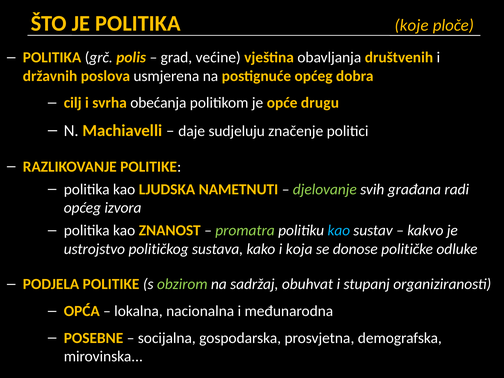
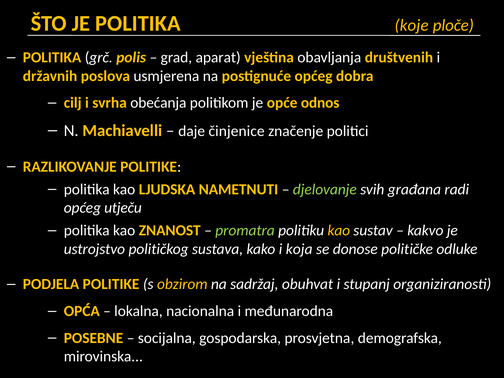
većine: većine -> aparat
drugu: drugu -> odnos
sudjeluju: sudjeluju -> činjenice
izvora: izvora -> utječu
kao at (339, 230) colour: light blue -> yellow
obzirom colour: light green -> yellow
